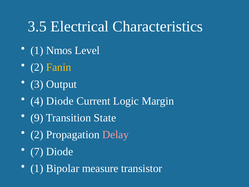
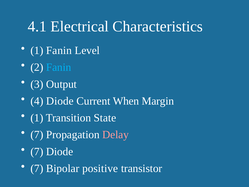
3.5: 3.5 -> 4.1
1 Nmos: Nmos -> Fanin
Fanin at (59, 67) colour: yellow -> light blue
Logic: Logic -> When
9 at (37, 118): 9 -> 1
2 at (37, 135): 2 -> 7
1 at (37, 168): 1 -> 7
measure: measure -> positive
